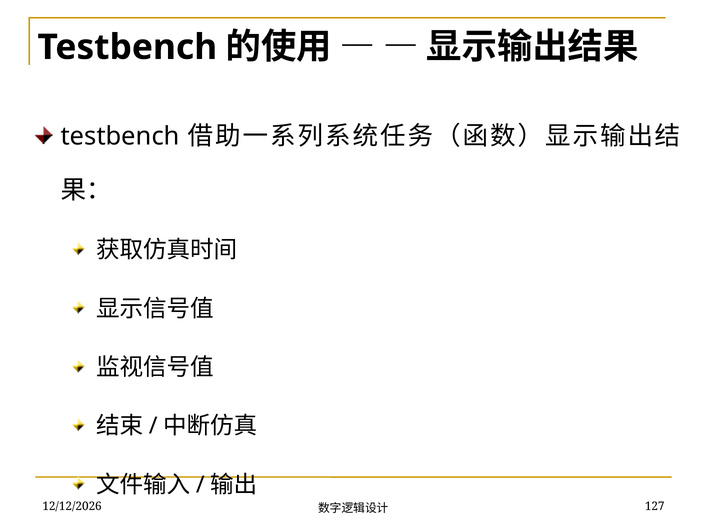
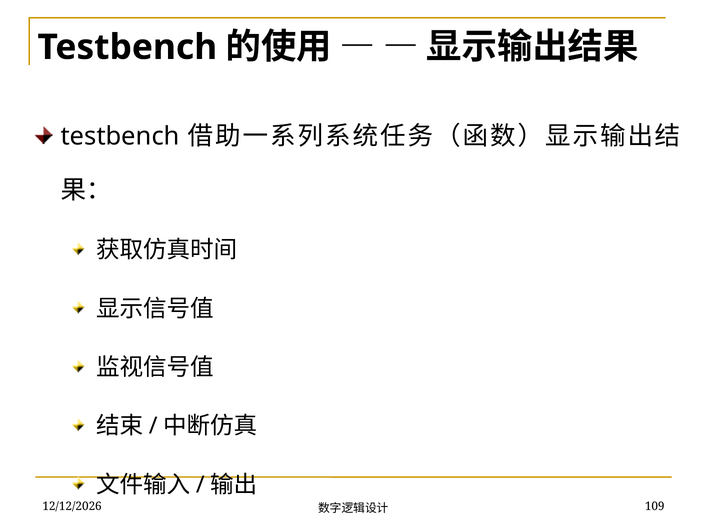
127: 127 -> 109
